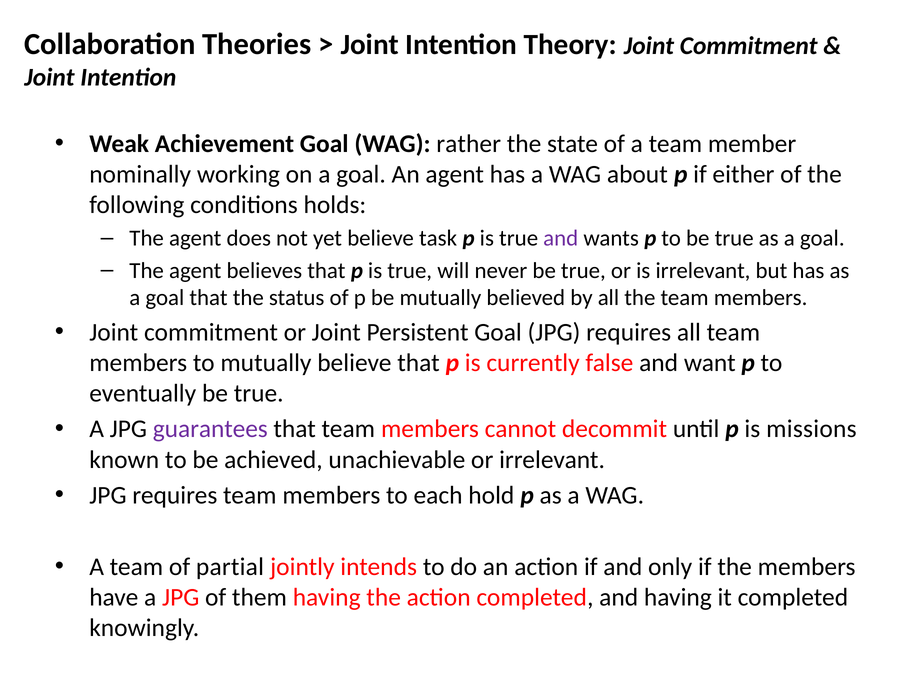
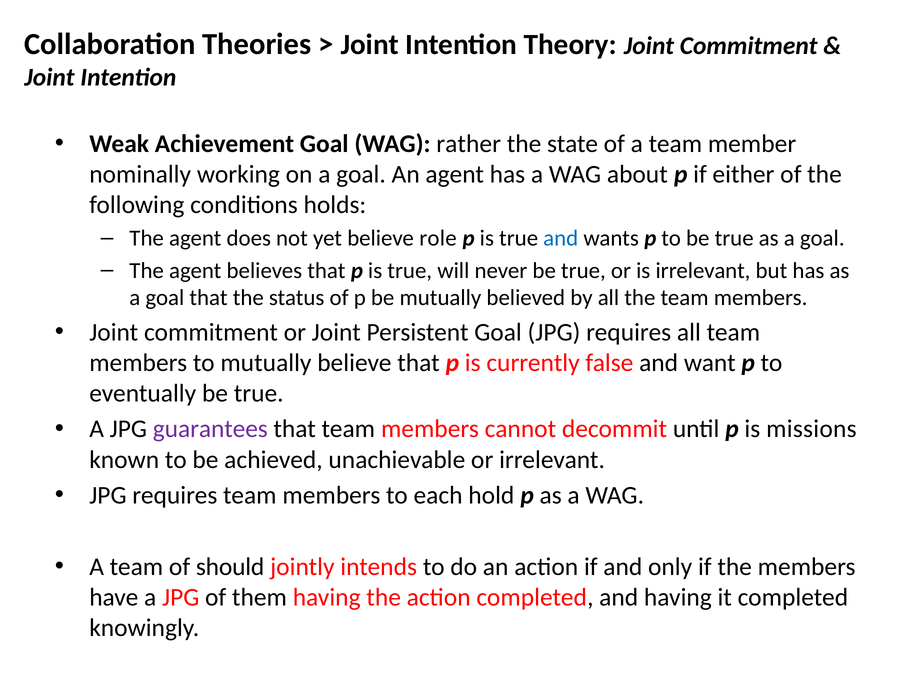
task: task -> role
and at (561, 238) colour: purple -> blue
partial: partial -> should
